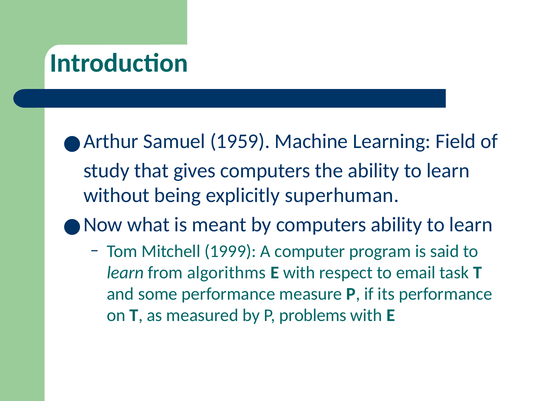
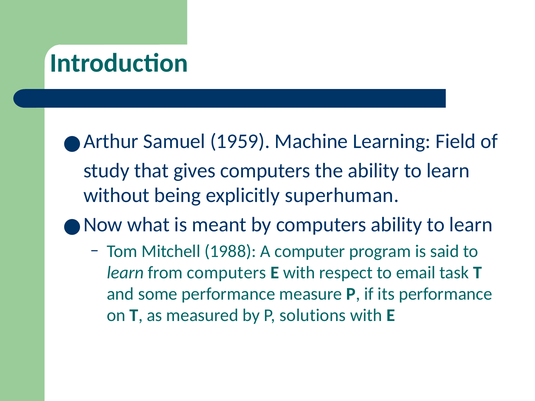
1999: 1999 -> 1988
from algorithms: algorithms -> computers
problems: problems -> solutions
